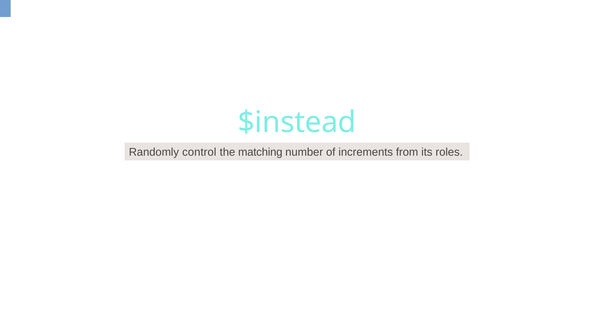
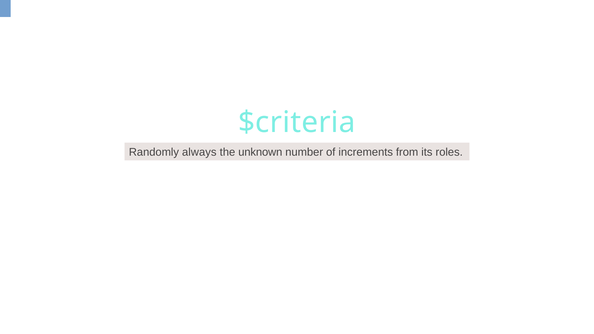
$instead: $instead -> $criteria
control: control -> always
matching: matching -> unknown
